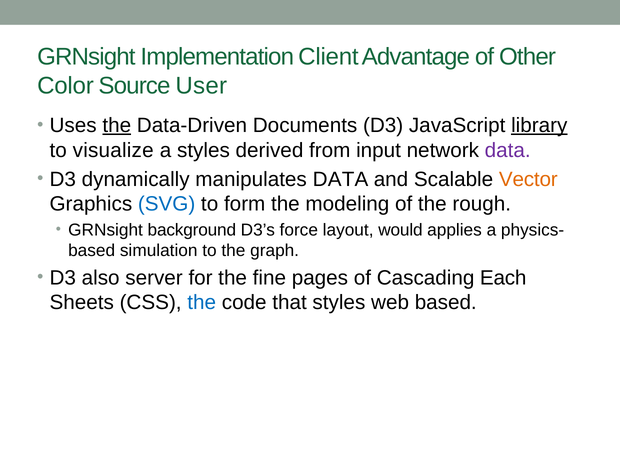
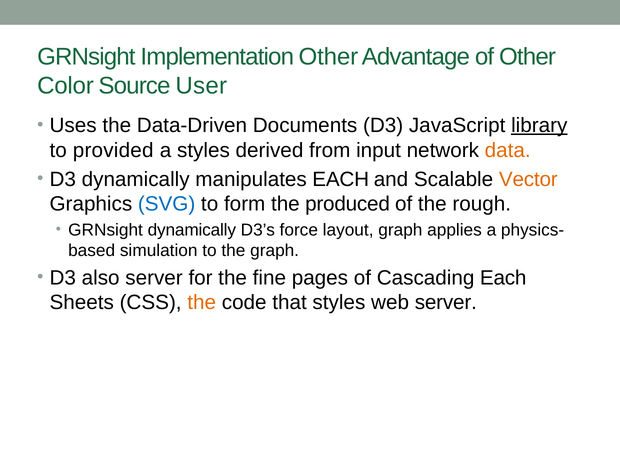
Implementation Client: Client -> Other
the at (117, 125) underline: present -> none
visualize: visualize -> provided
data at (508, 150) colour: purple -> orange
manipulates DATA: DATA -> EACH
modeling: modeling -> produced
GRNsight background: background -> dynamically
layout would: would -> graph
the at (202, 302) colour: blue -> orange
web based: based -> server
